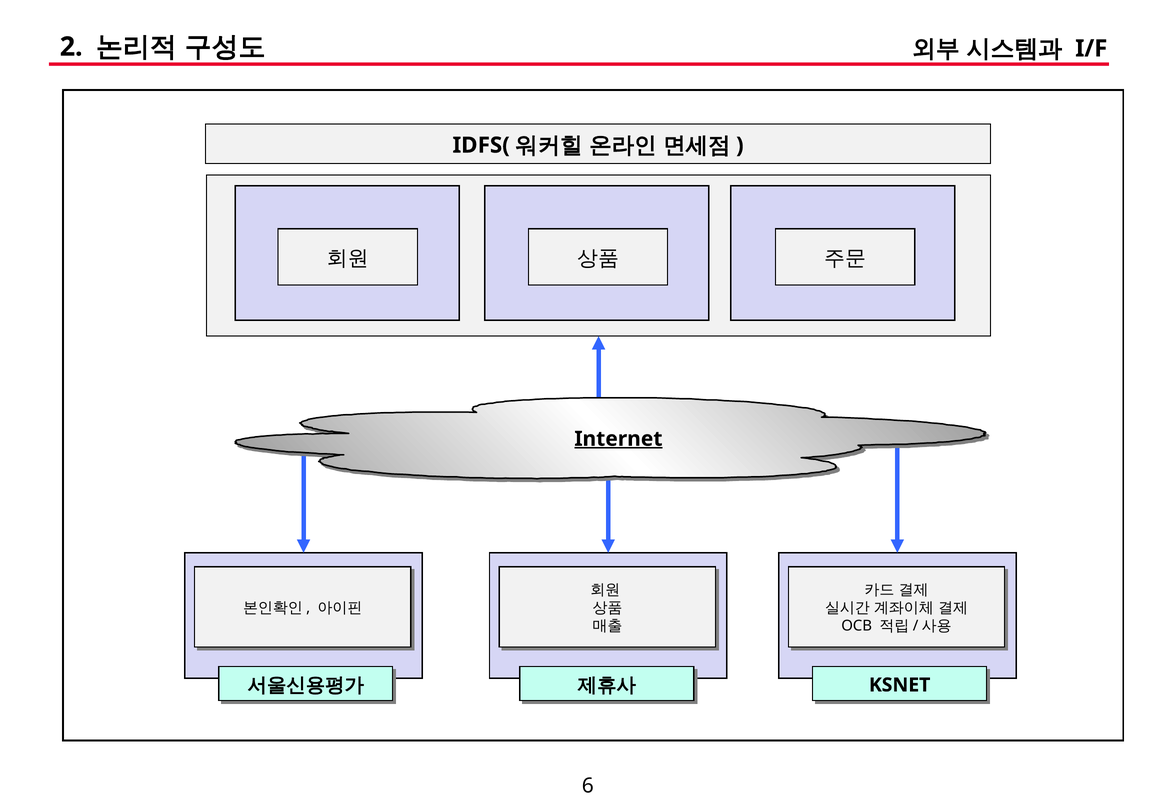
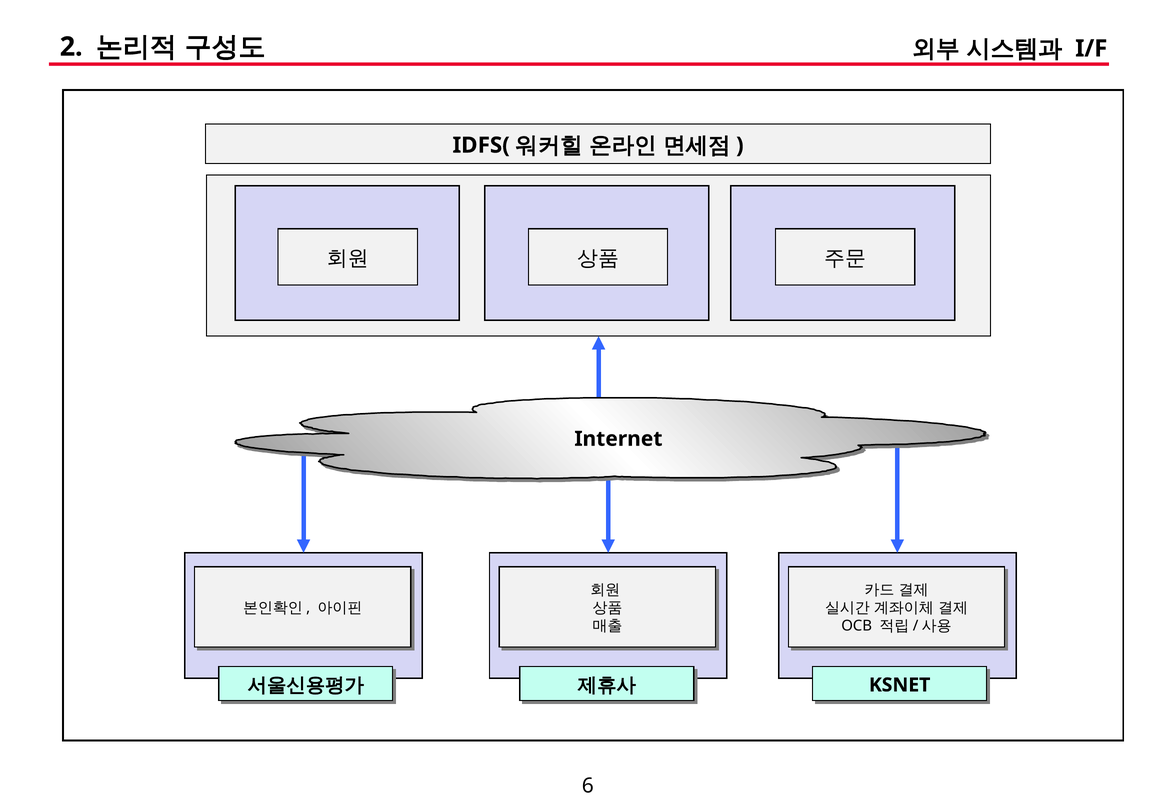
Internet underline: present -> none
